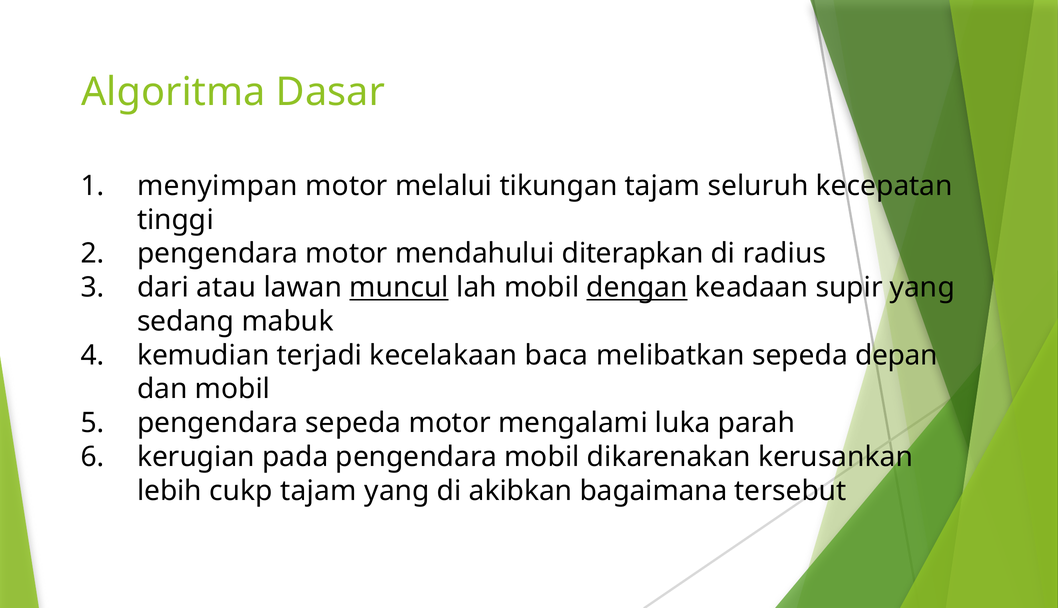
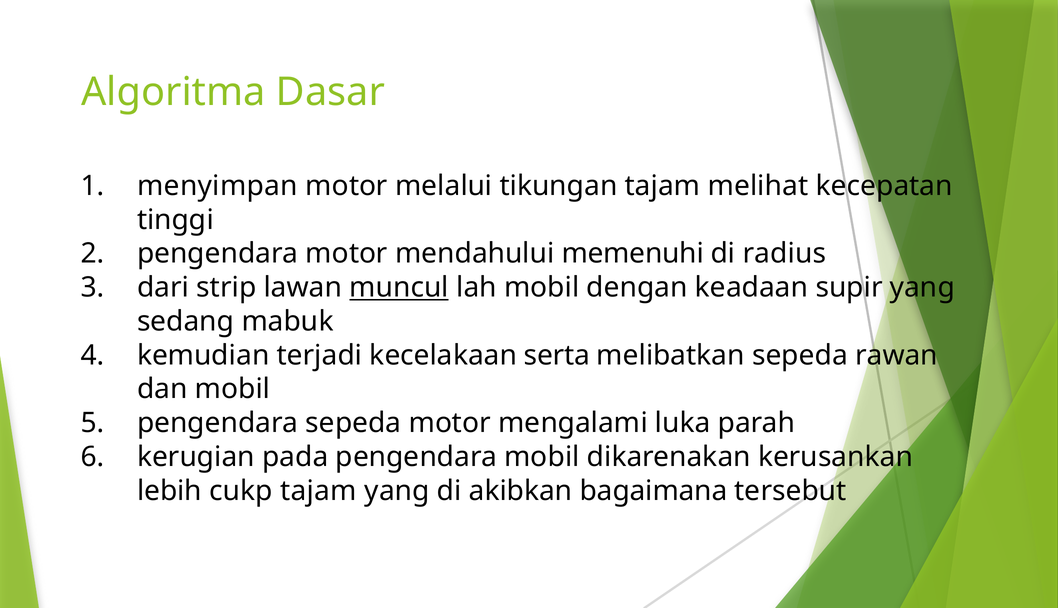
seluruh: seluruh -> melihat
diterapkan: diterapkan -> memenuhi
atau: atau -> strip
dengan underline: present -> none
baca: baca -> serta
depan: depan -> rawan
